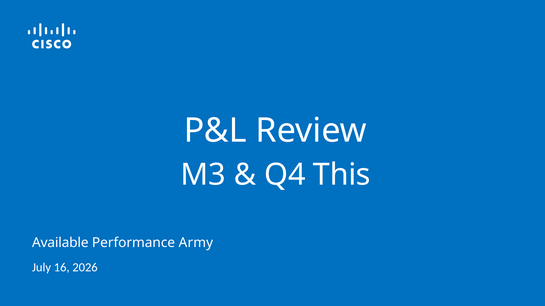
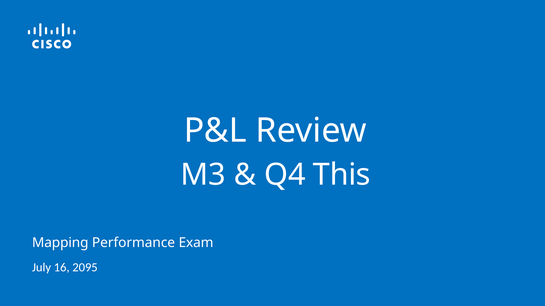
Available: Available -> Mapping
Army: Army -> Exam
2026: 2026 -> 2095
